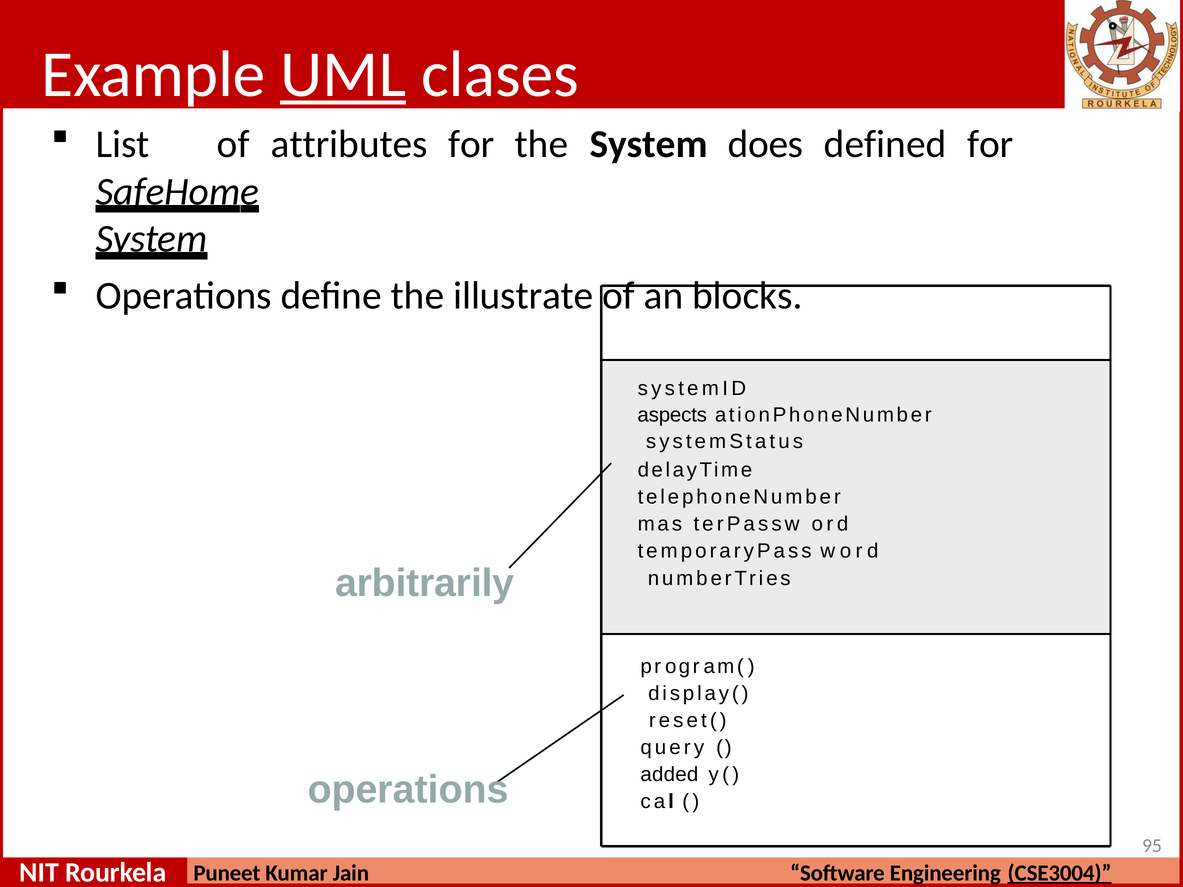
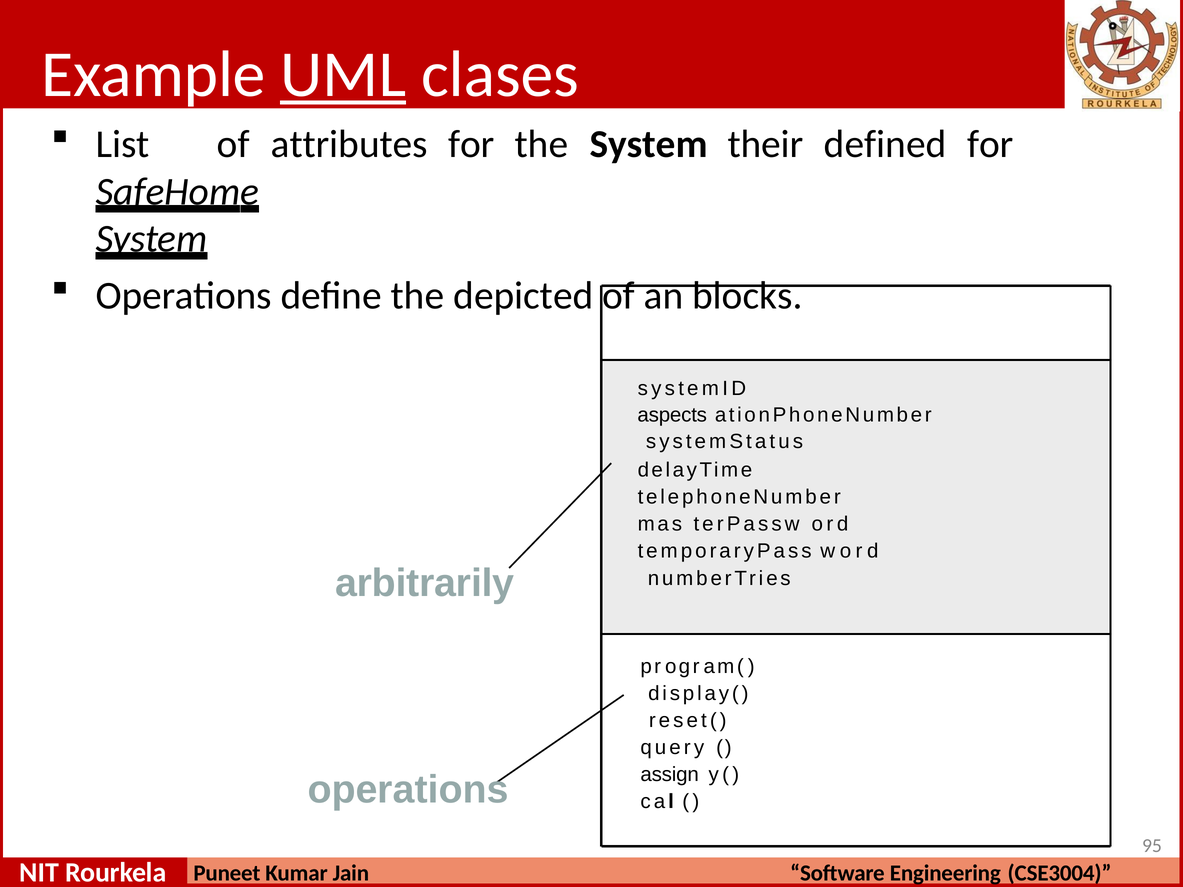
does: does -> their
illustrate: illustrate -> depicted
added: added -> assign
CSE3004 underline: present -> none
